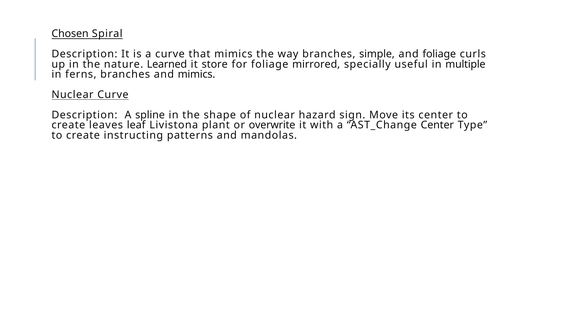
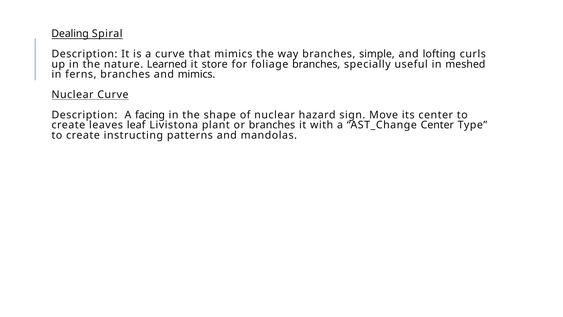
Chosen: Chosen -> Dealing
and foliage: foliage -> lofting
foliage mirrored: mirrored -> branches
multiple: multiple -> meshed
spline: spline -> facing
or overwrite: overwrite -> branches
